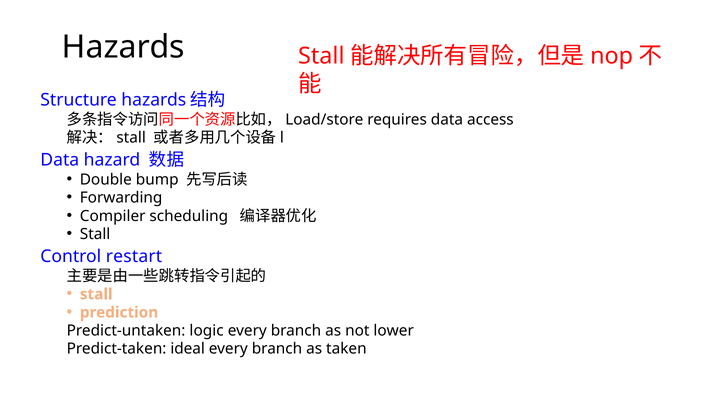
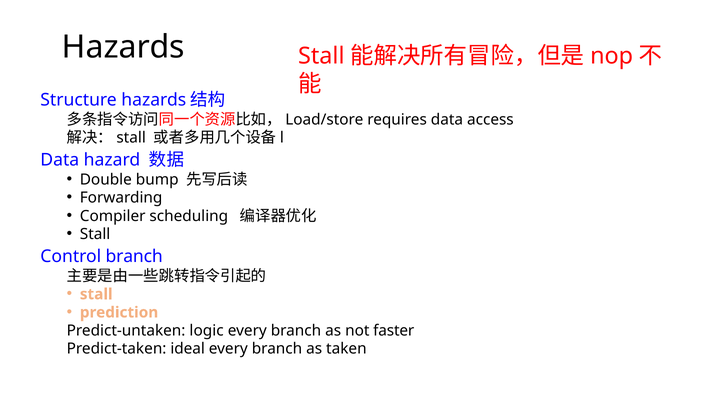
Control restart: restart -> branch
lower: lower -> faster
